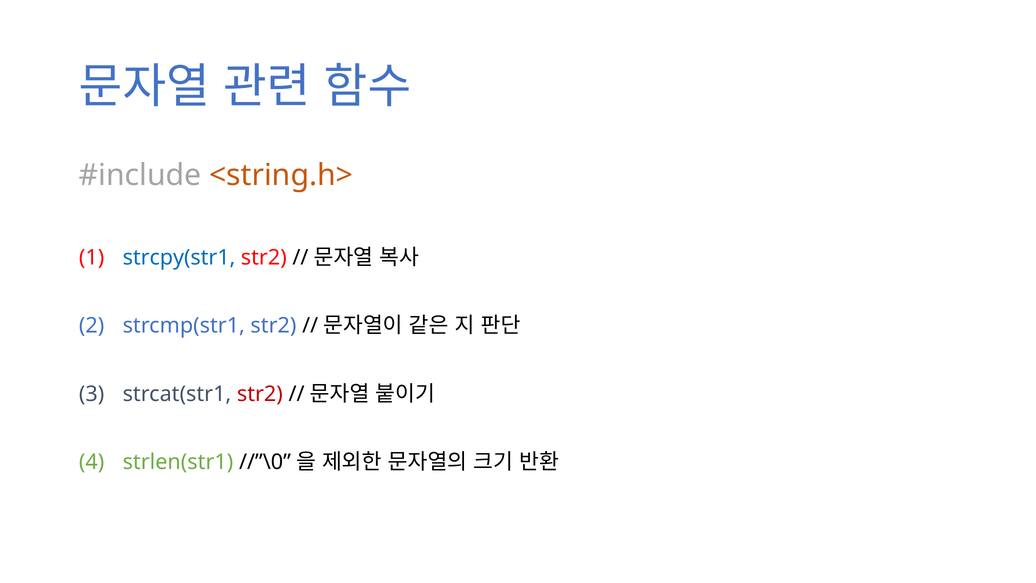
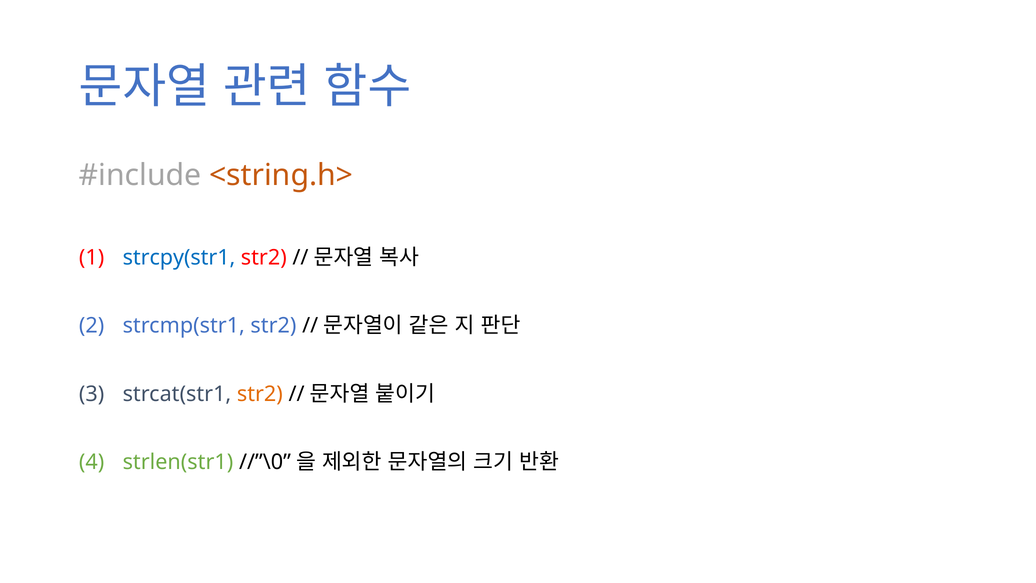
str2 at (260, 394) colour: red -> orange
